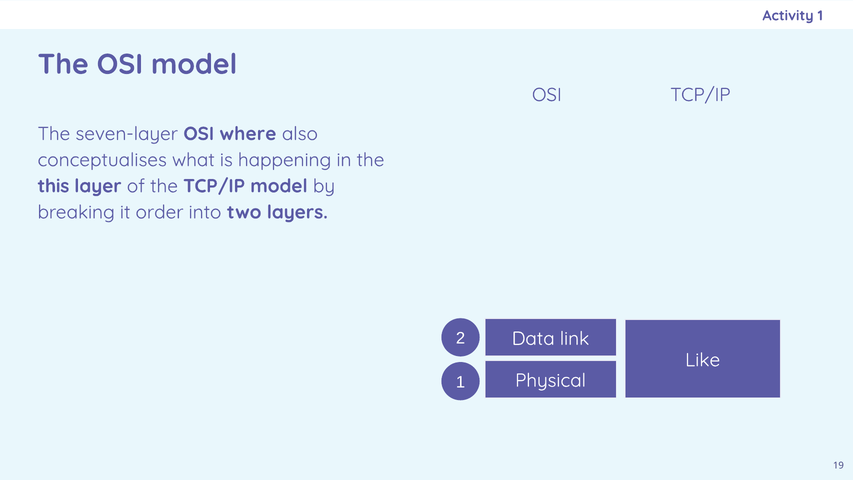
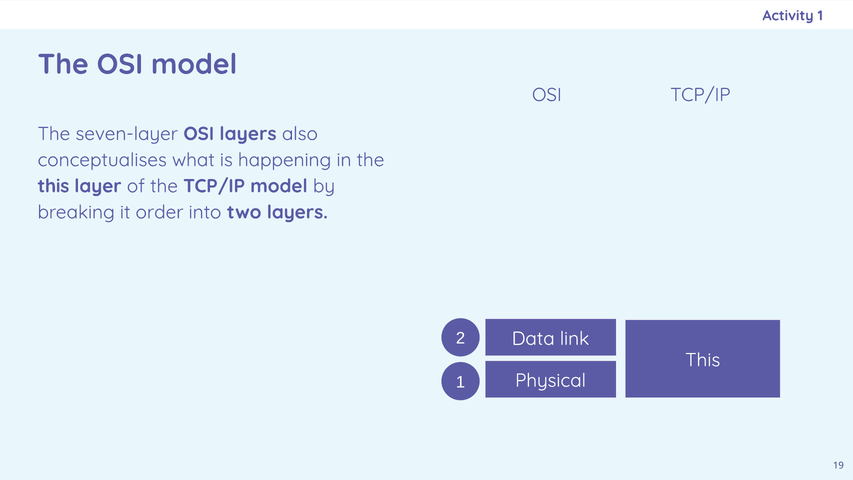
OSI where: where -> layers
Like at (703, 360): Like -> This
